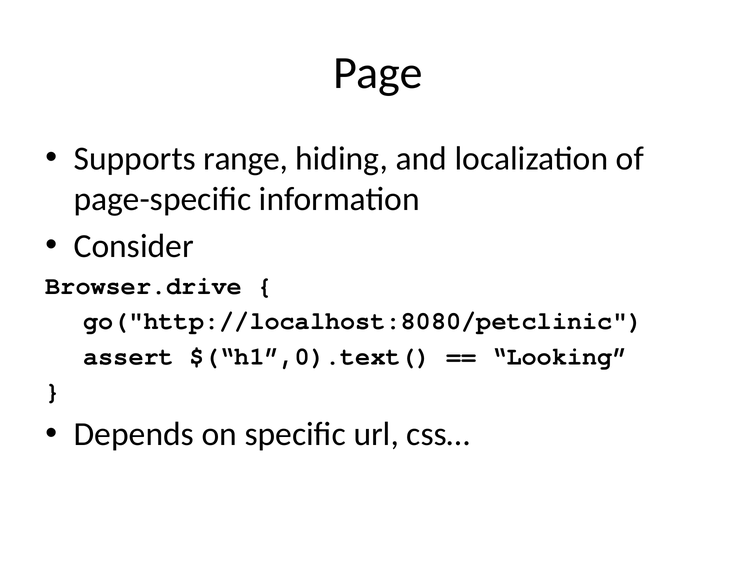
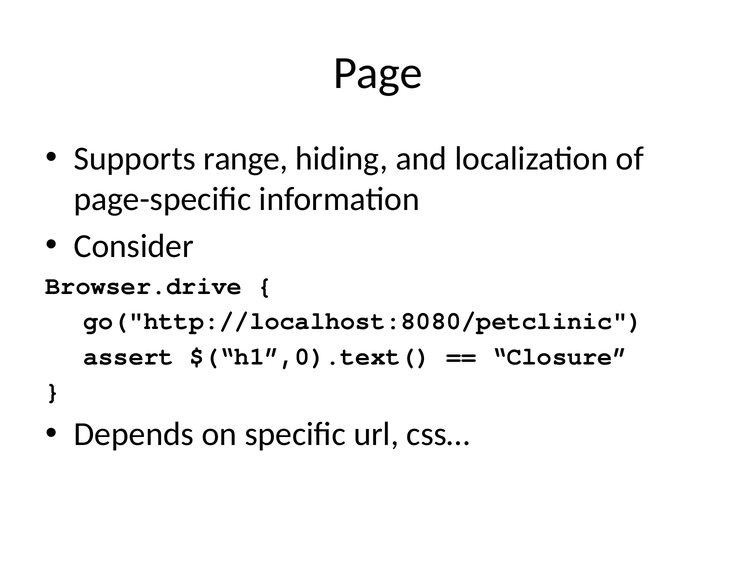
Looking: Looking -> Closure
